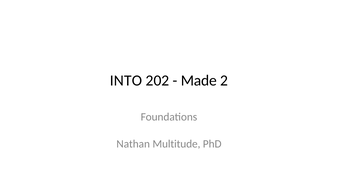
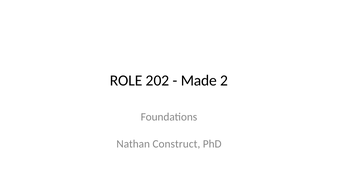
INTO: INTO -> ROLE
Multitude: Multitude -> Construct
